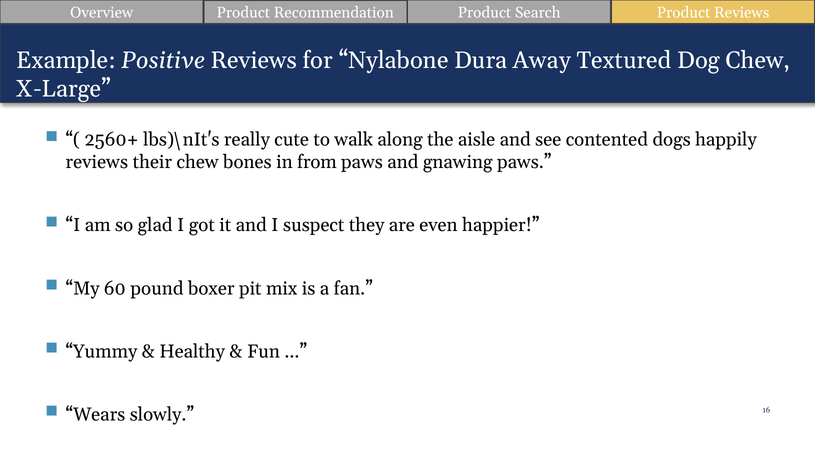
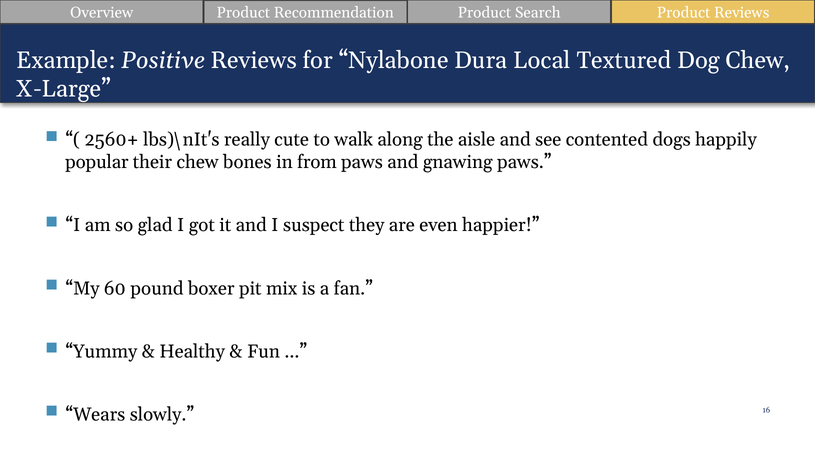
Away: Away -> Local
reviews at (97, 162): reviews -> popular
